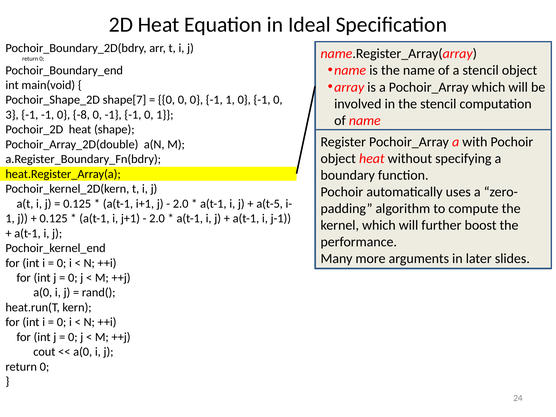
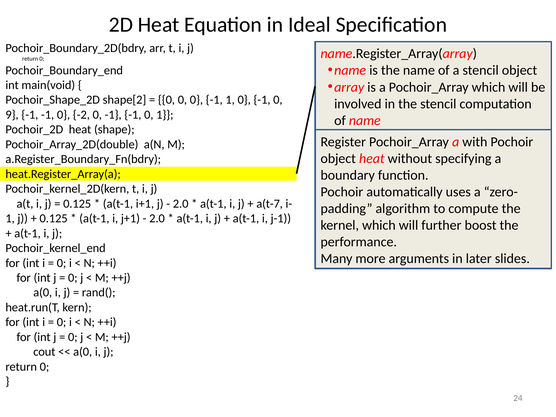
shape[7: shape[7 -> shape[2
3: 3 -> 9
-8: -8 -> -2
a(t-5: a(t-5 -> a(t-7
